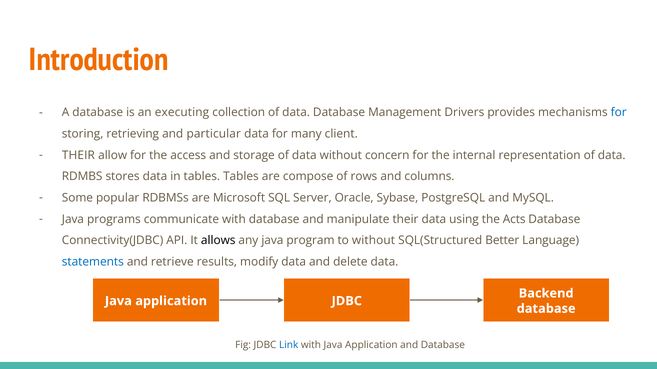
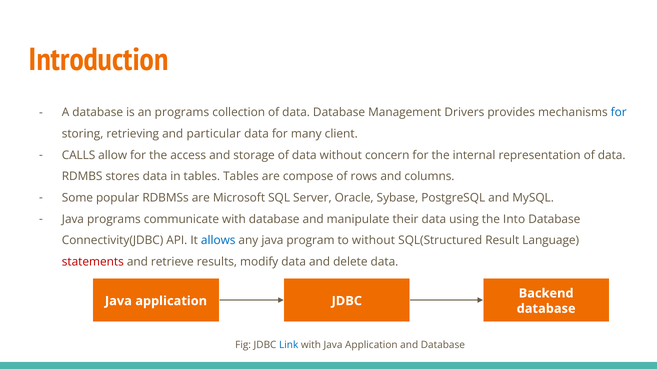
an executing: executing -> programs
THEIR at (78, 155): THEIR -> CALLS
Acts: Acts -> Into
allows colour: black -> blue
Better: Better -> Result
statements colour: blue -> red
